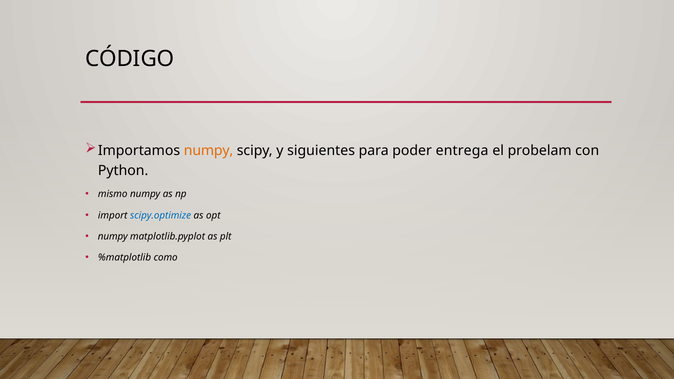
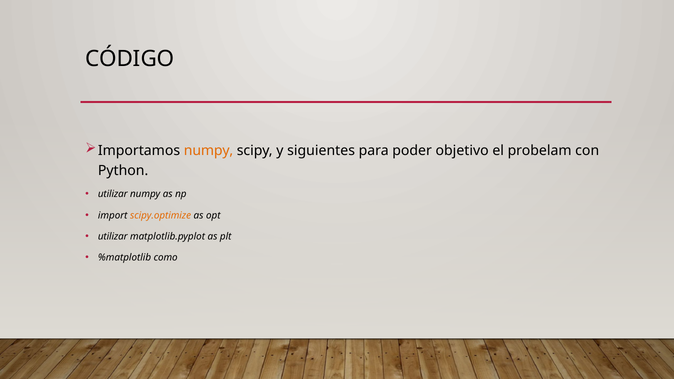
entrega: entrega -> objetivo
mismo at (113, 194): mismo -> utilizar
scipy.optimize colour: blue -> orange
numpy at (113, 237): numpy -> utilizar
